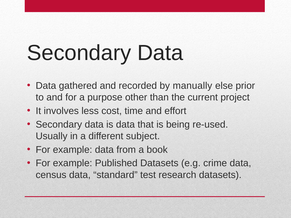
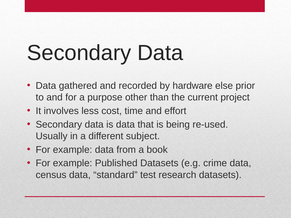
manually: manually -> hardware
